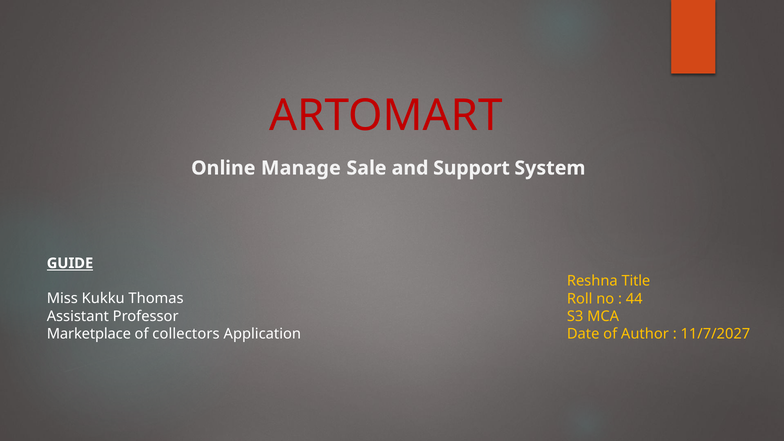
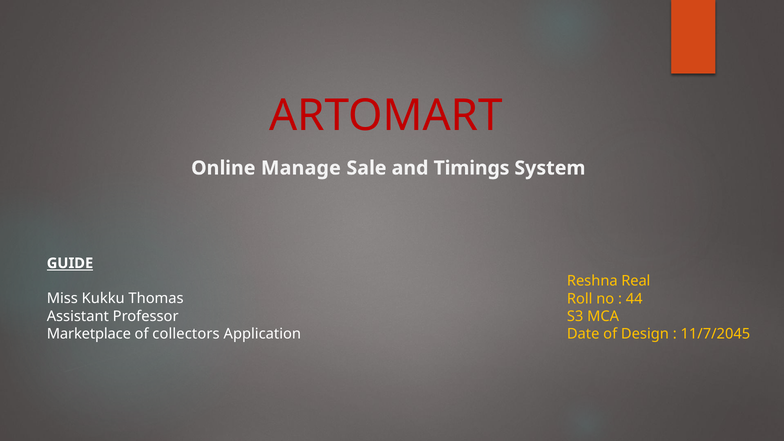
Support: Support -> Timings
Title: Title -> Real
Author: Author -> Design
11/7/2027: 11/7/2027 -> 11/7/2045
